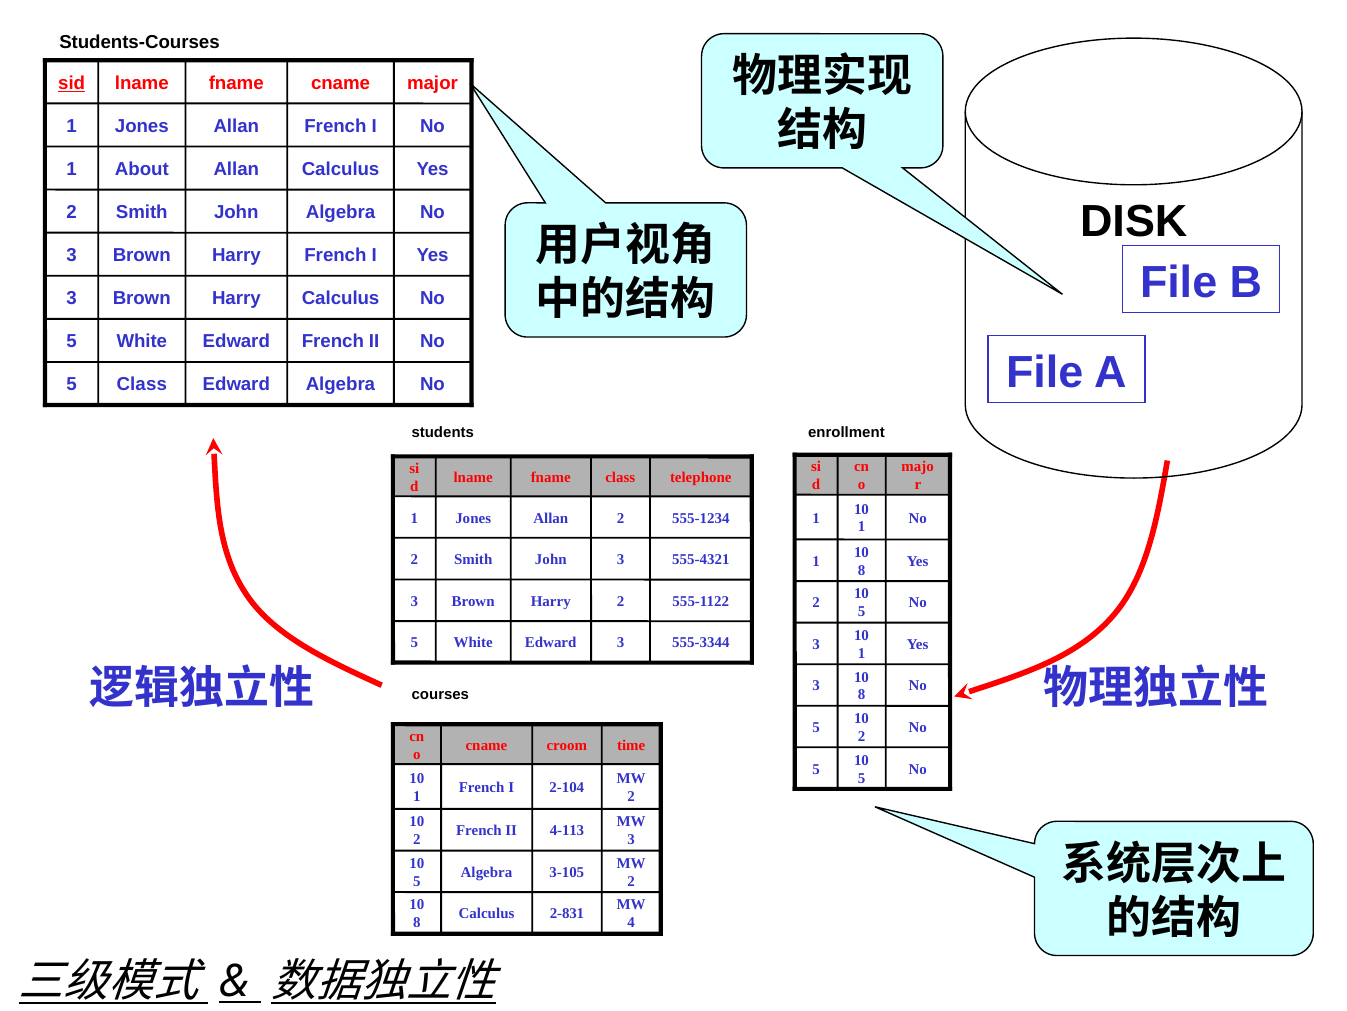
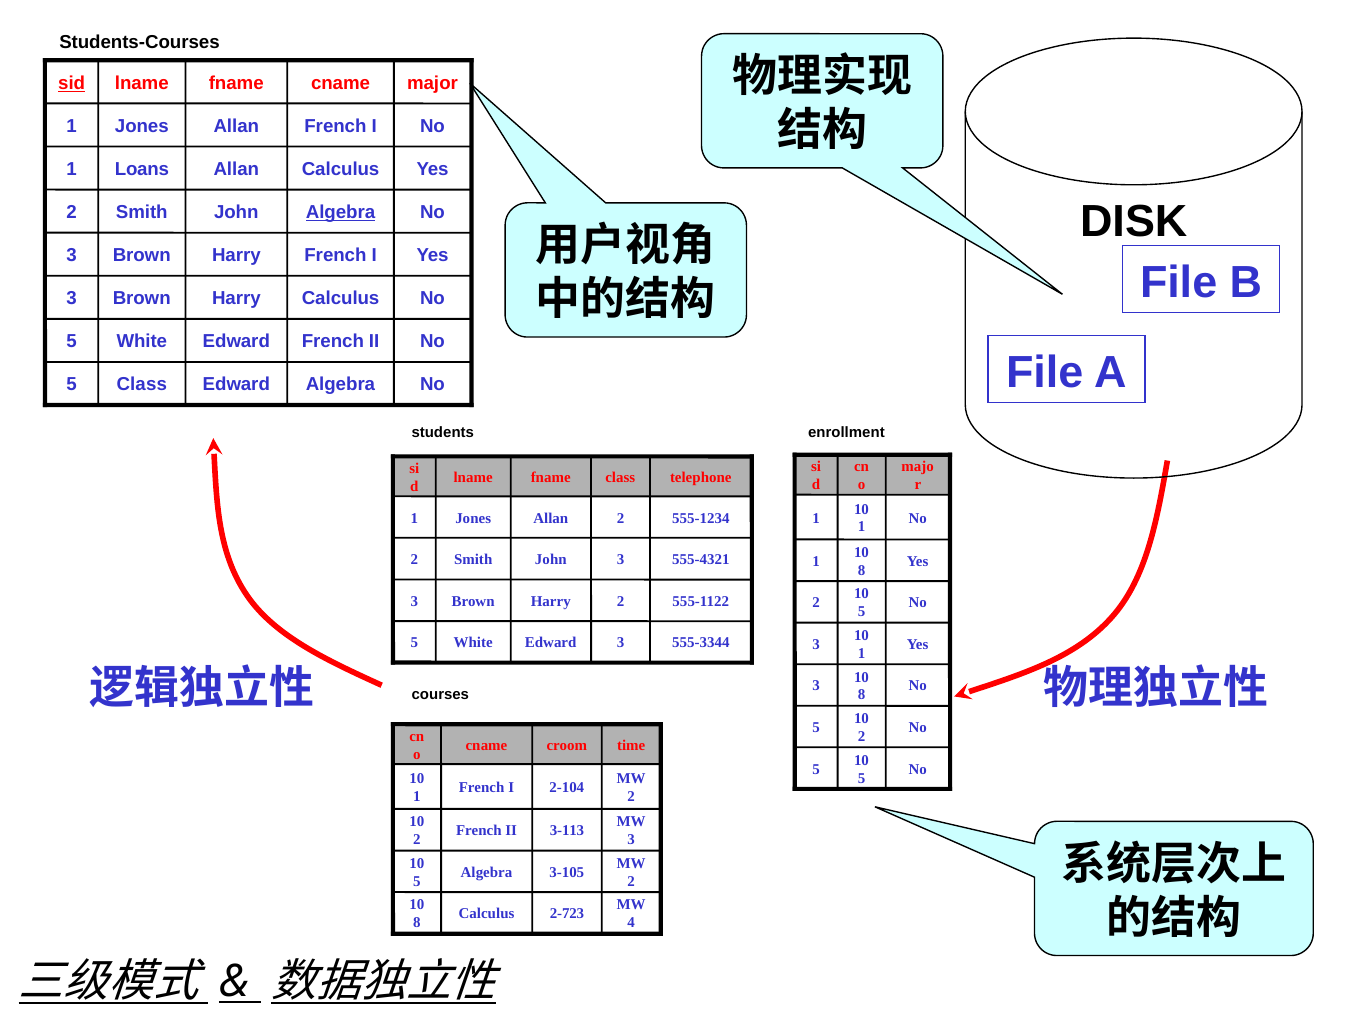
About: About -> Loans
Algebra at (341, 212) underline: none -> present
4-113: 4-113 -> 3-113
2-831: 2-831 -> 2-723
